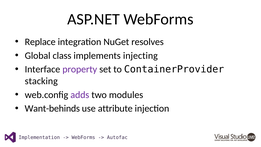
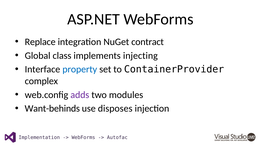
resolves: resolves -> contract
property colour: purple -> blue
stacking: stacking -> complex
attribute: attribute -> disposes
